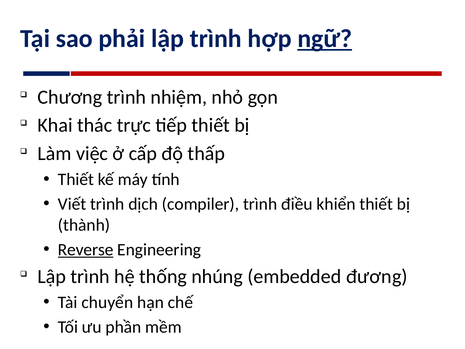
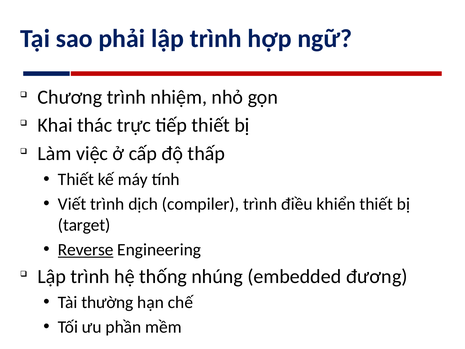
ngữ underline: present -> none
thành: thành -> target
chuyển: chuyển -> thường
